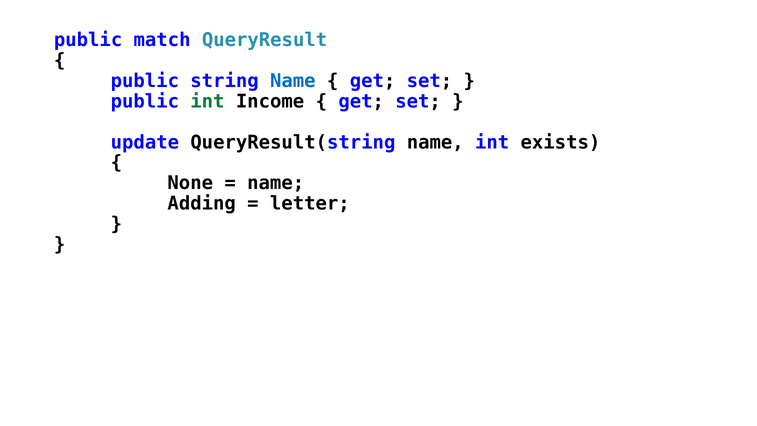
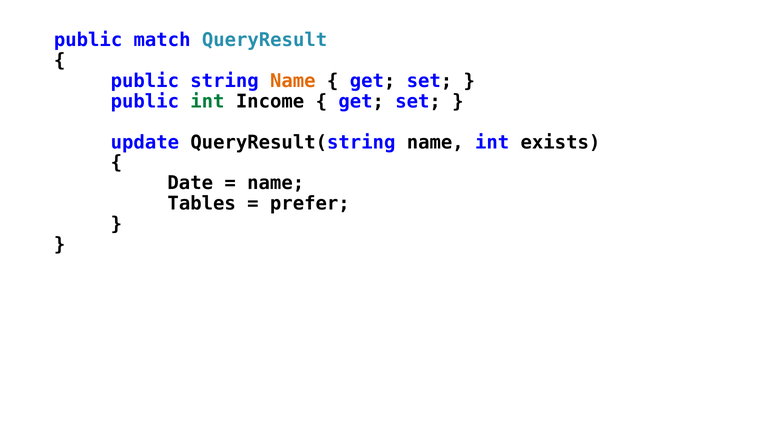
Name at (293, 81) colour: blue -> orange
None: None -> Date
Adding: Adding -> Tables
letter: letter -> prefer
